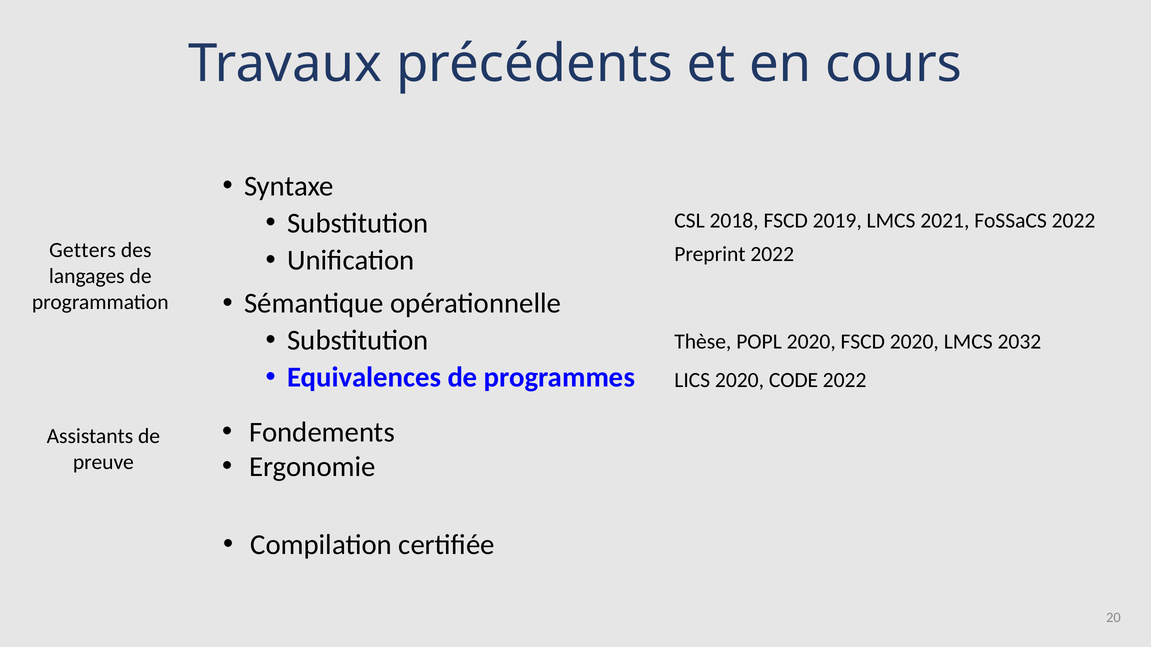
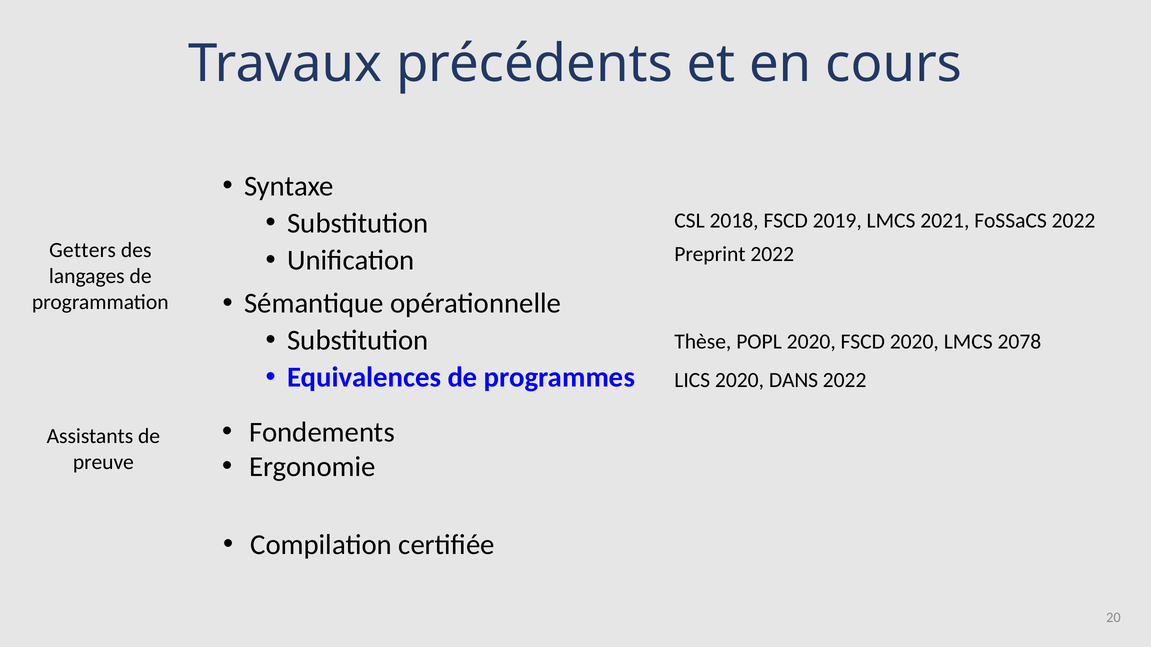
2032: 2032 -> 2078
CODE: CODE -> DANS
